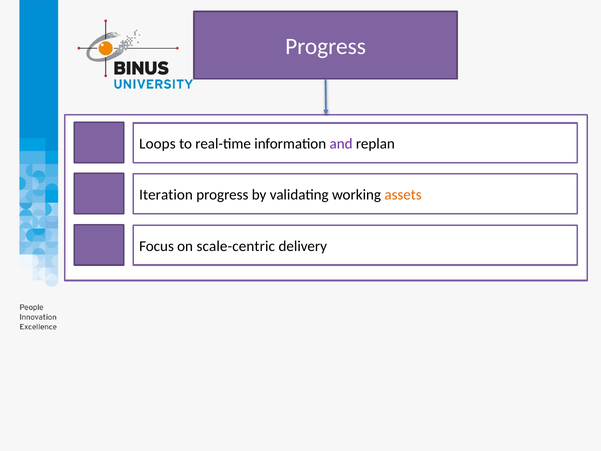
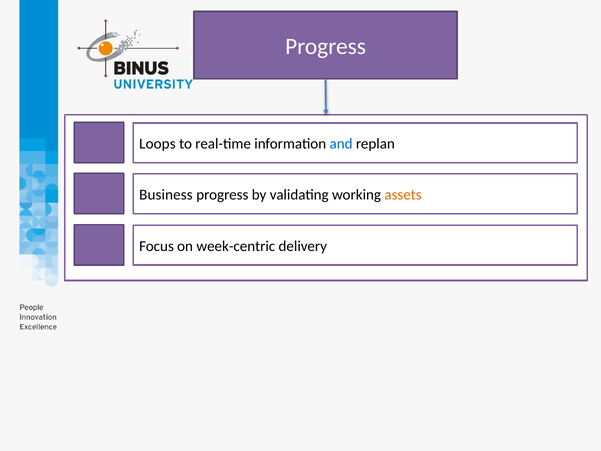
and colour: purple -> blue
Iteration: Iteration -> Business
scale-centric: scale-centric -> week-centric
